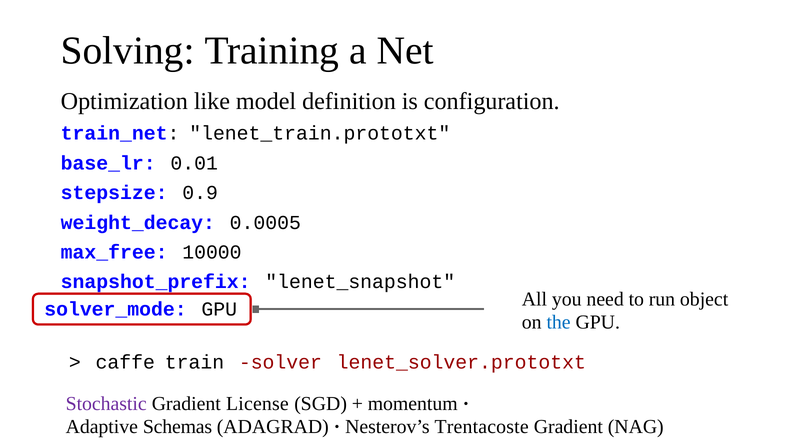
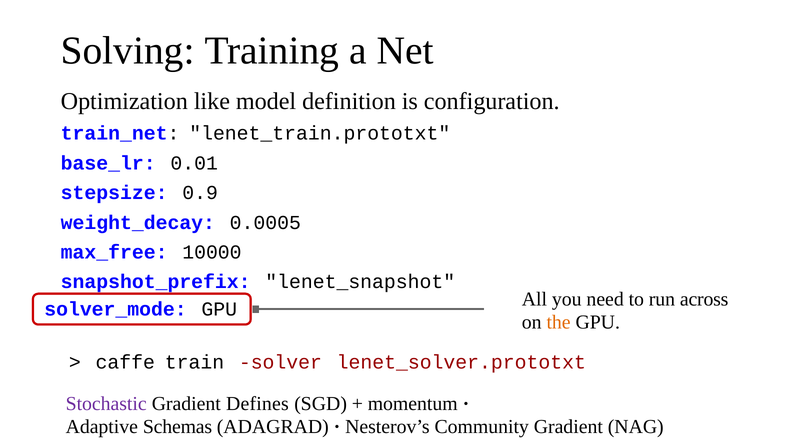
object: object -> across
the colour: blue -> orange
License: License -> Defines
Trentacoste: Trentacoste -> Community
